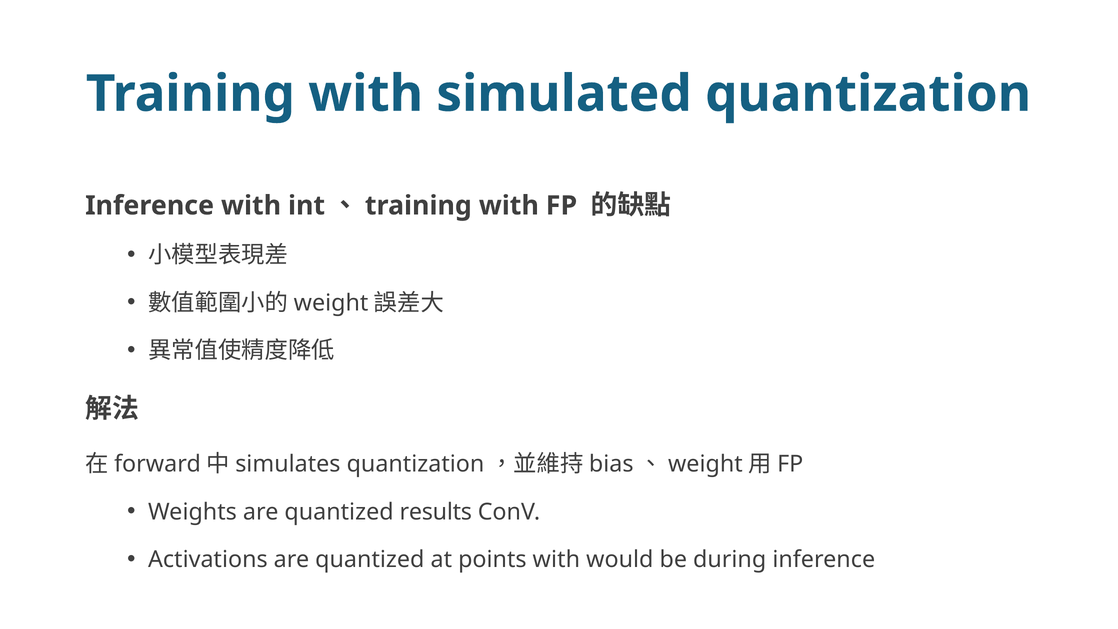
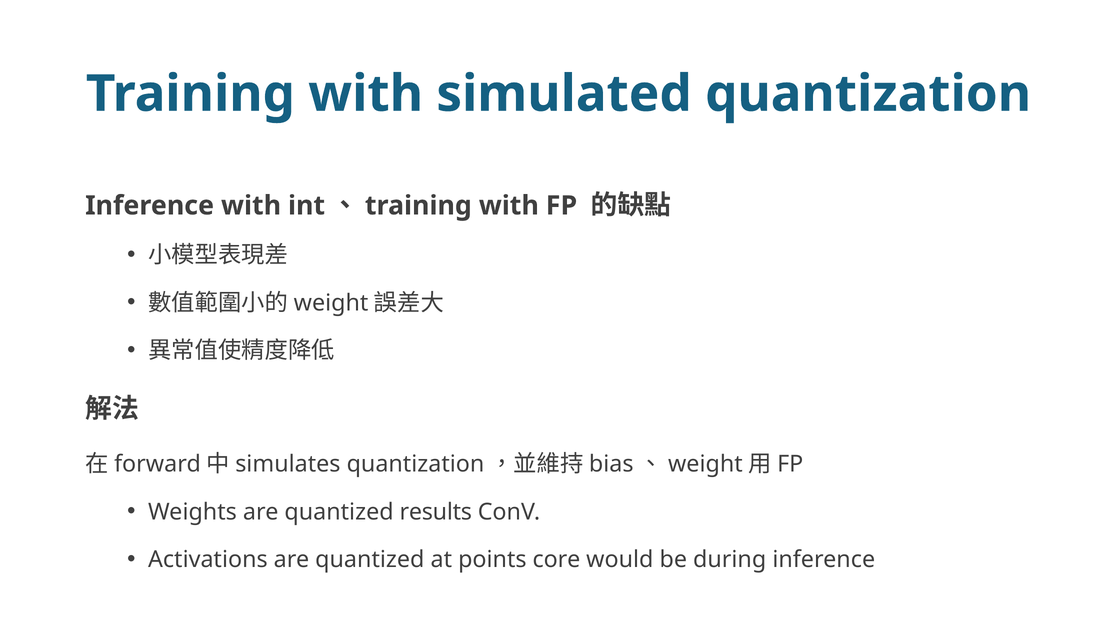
points with: with -> core
